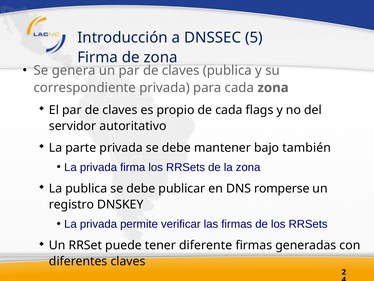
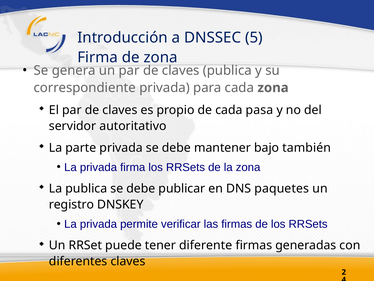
flags: flags -> pasa
romperse: romperse -> paquetes
